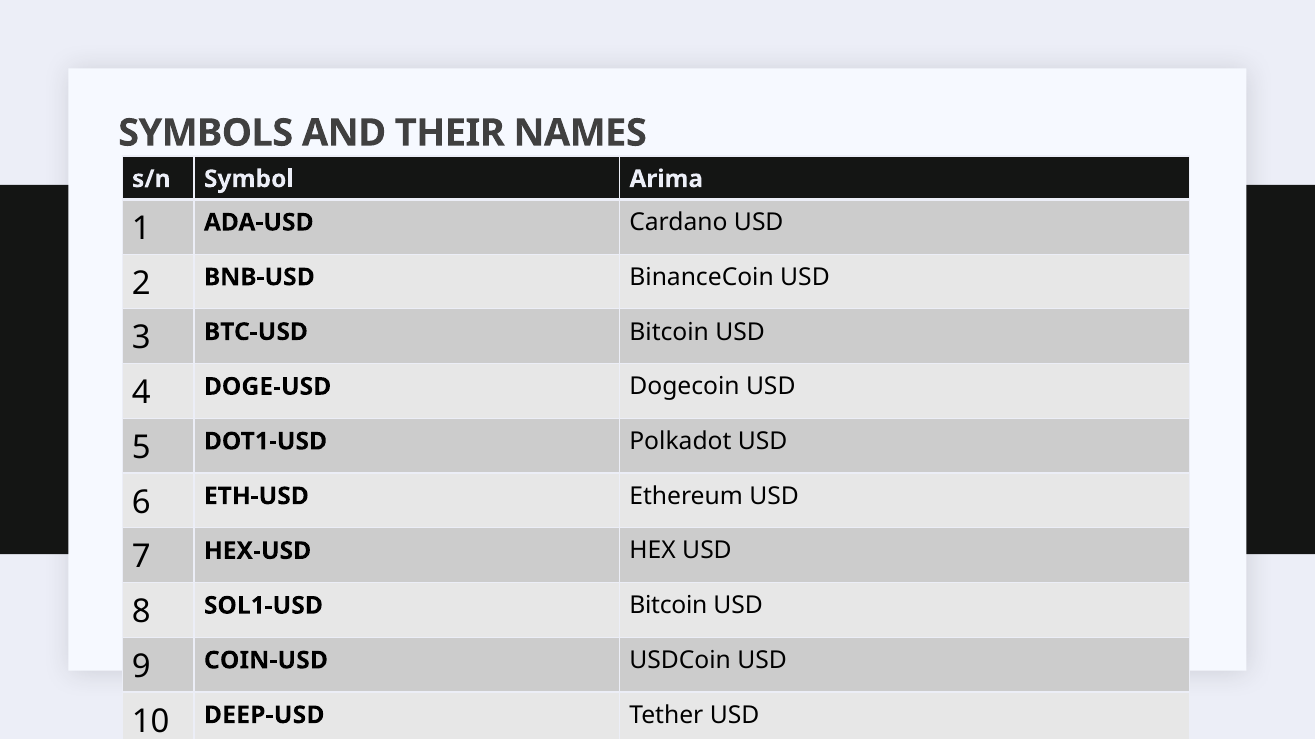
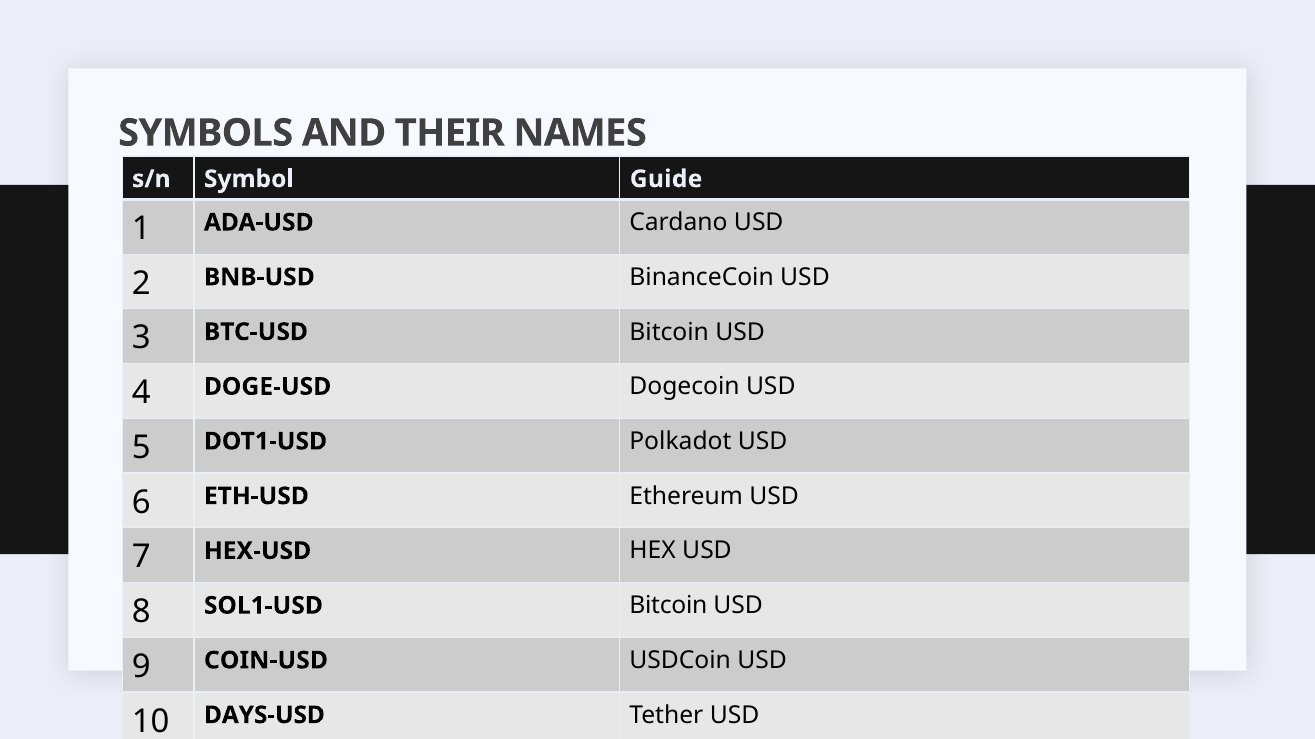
Arima: Arima -> Guide
DEEP-USD: DEEP-USD -> DAYS-USD
